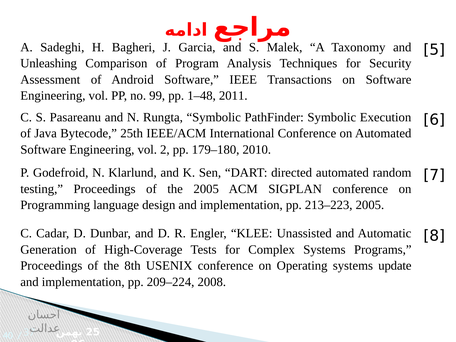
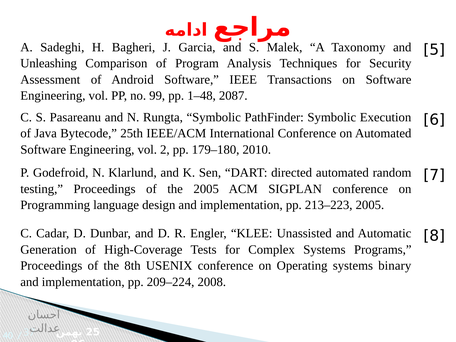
2011: 2011 -> 2087
update: update -> binary
